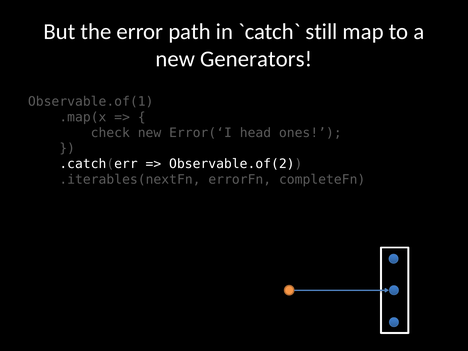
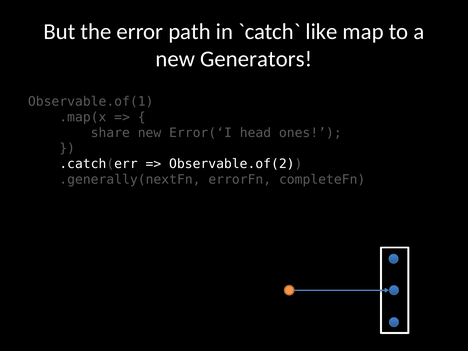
still: still -> like
check: check -> share
.iterables(nextFn: .iterables(nextFn -> .generally(nextFn
